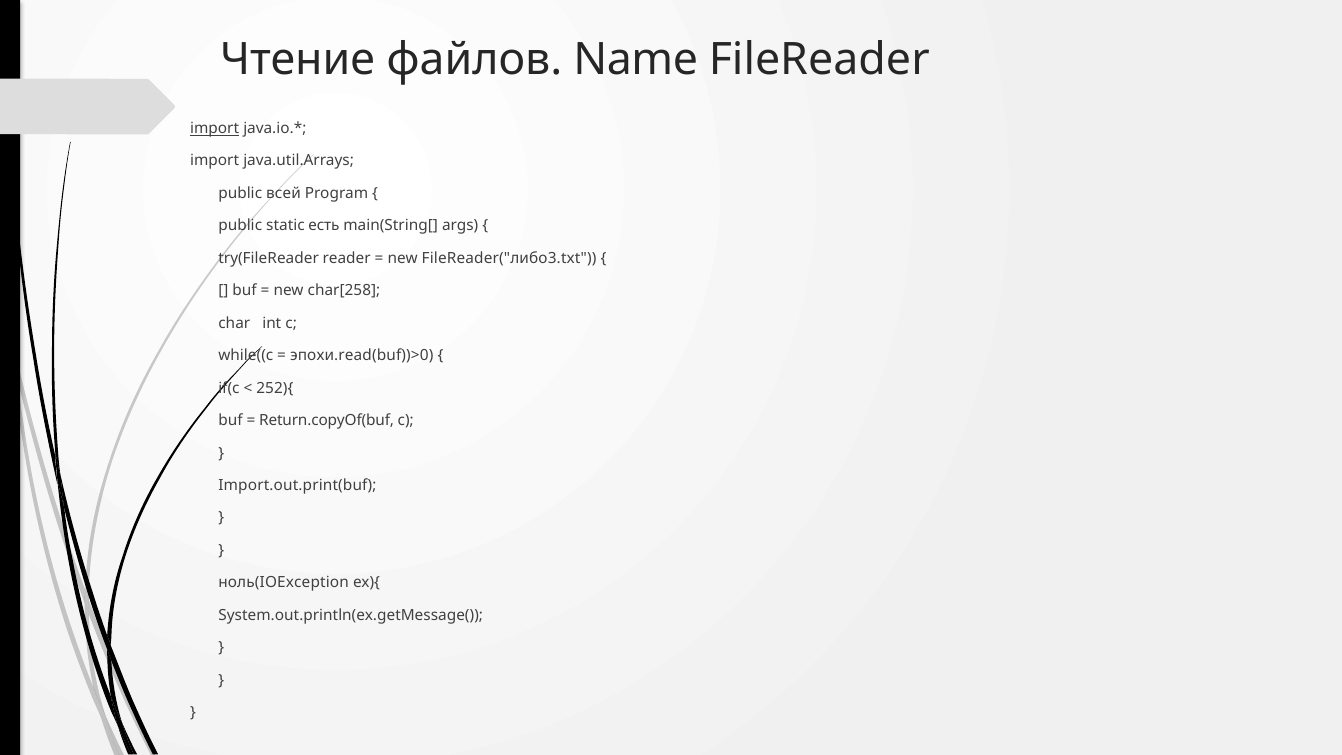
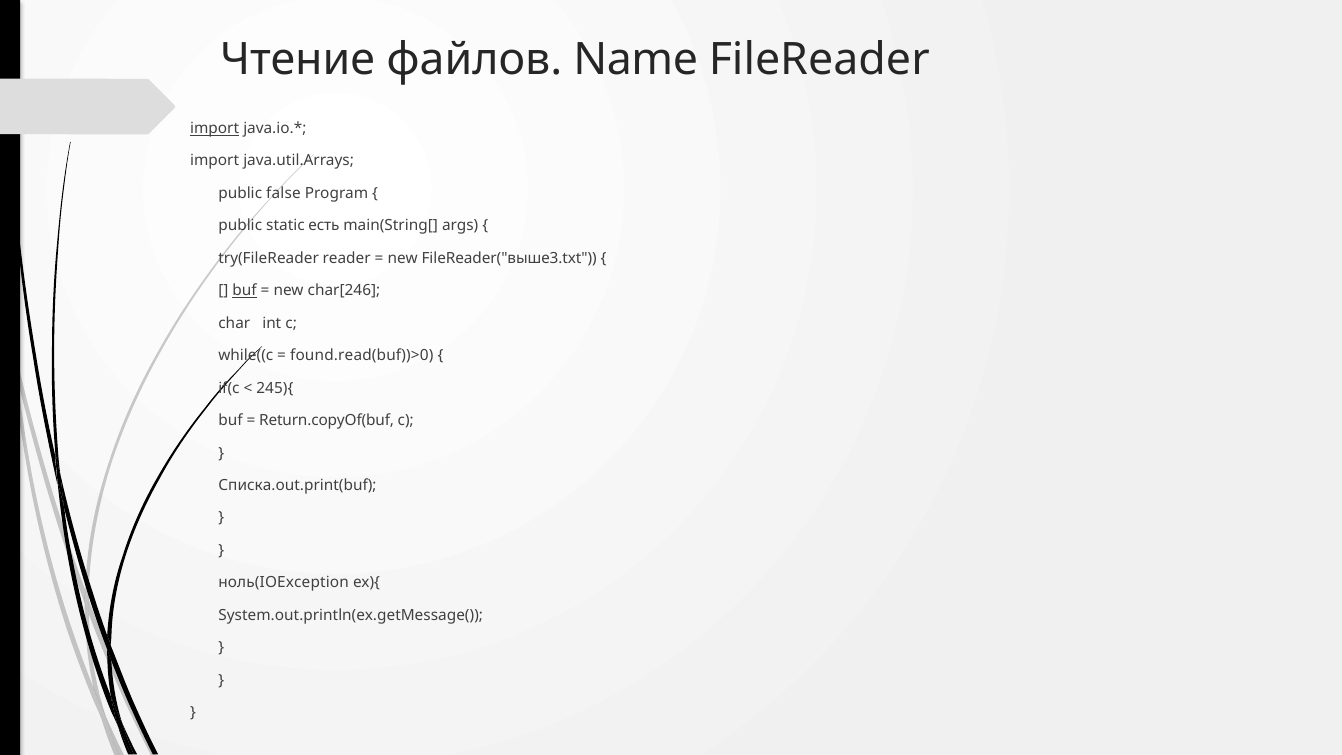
всей: всей -> false
FileReader("либо3.txt: FileReader("либо3.txt -> FileReader("выше3.txt
buf at (245, 291) underline: none -> present
char[258: char[258 -> char[246
эпохи.read(buf))>0: эпохи.read(buf))>0 -> found.read(buf))>0
252){: 252){ -> 245){
Import.out.print(buf: Import.out.print(buf -> Списка.out.print(buf
